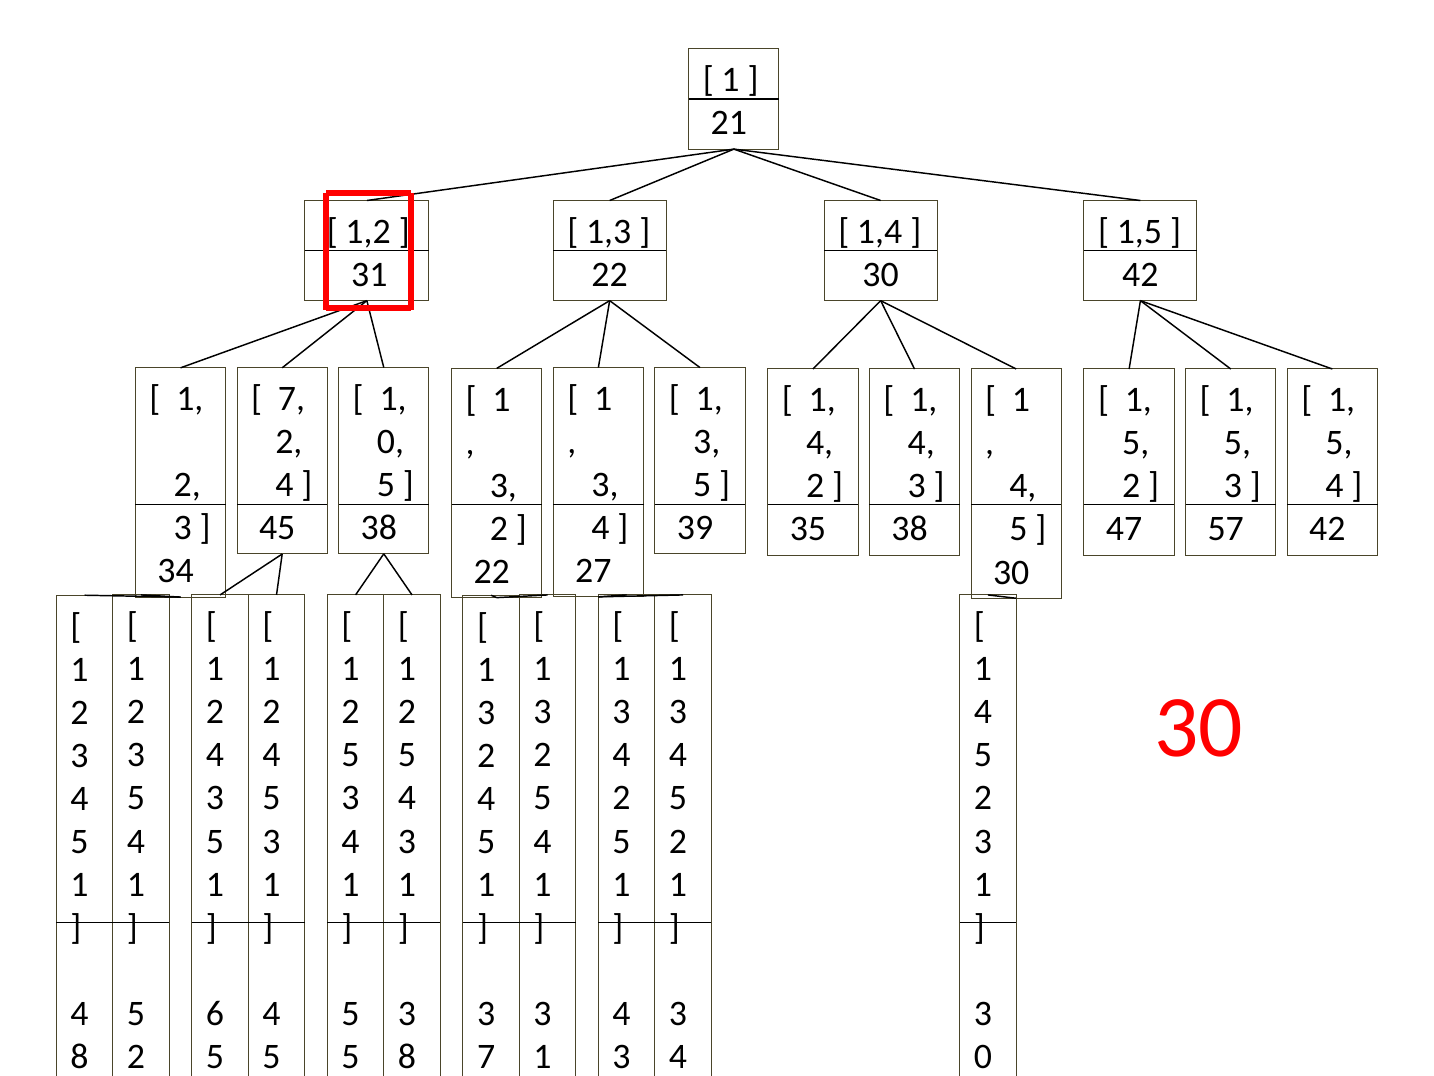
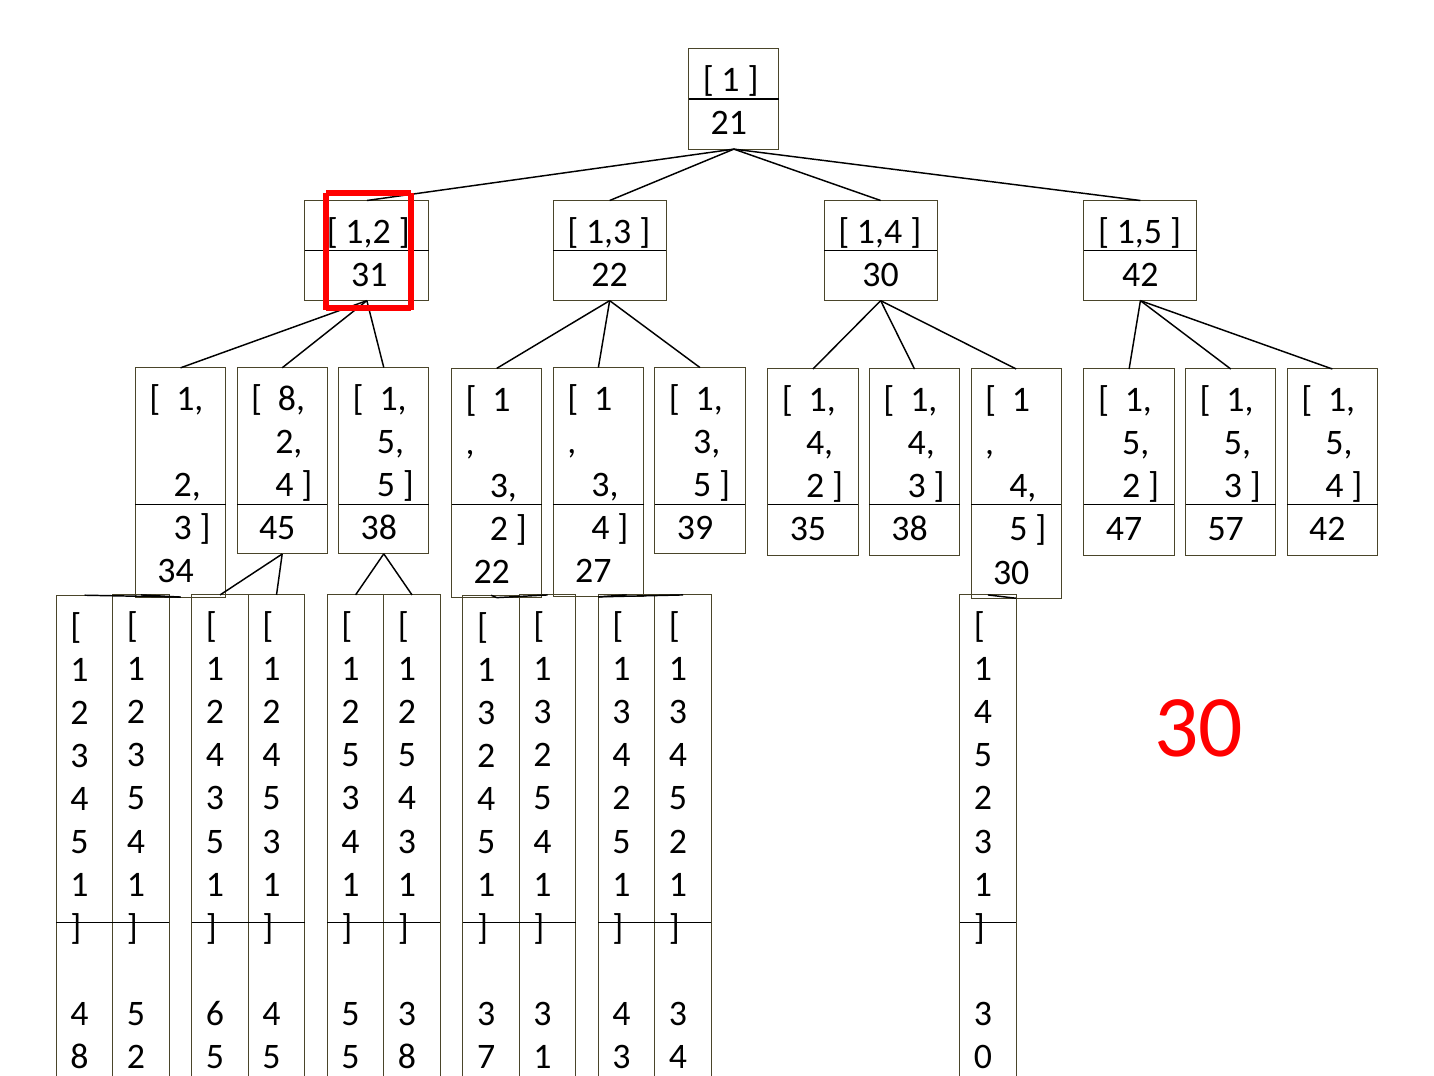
7 at (291, 399): 7 -> 8
0 at (390, 441): 0 -> 5
